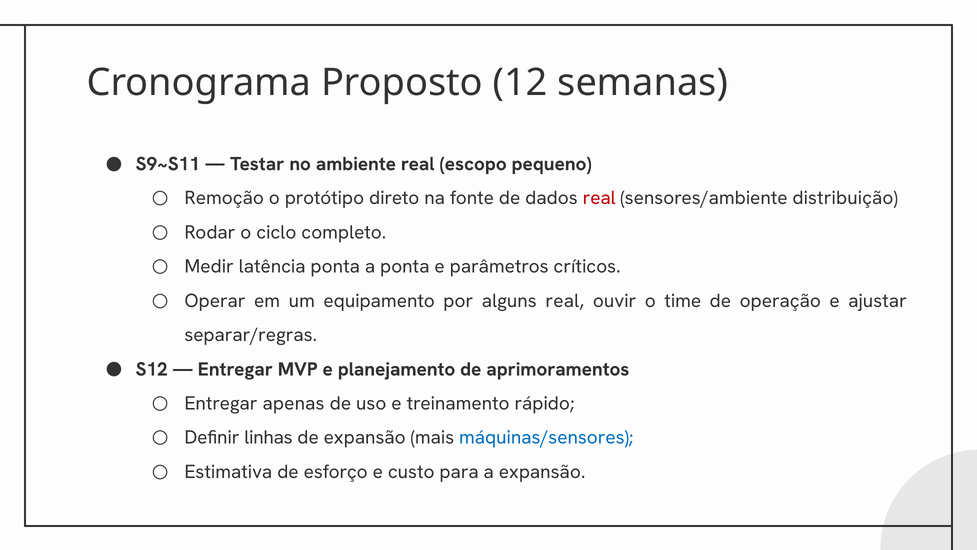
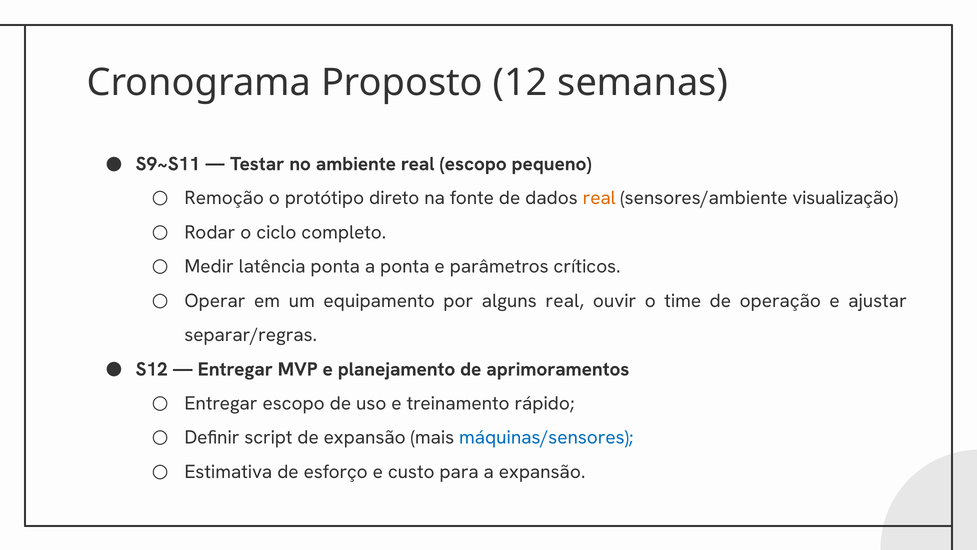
real at (599, 198) colour: red -> orange
distribuição: distribuição -> visualização
Entregar apenas: apenas -> escopo
linhas: linhas -> script
